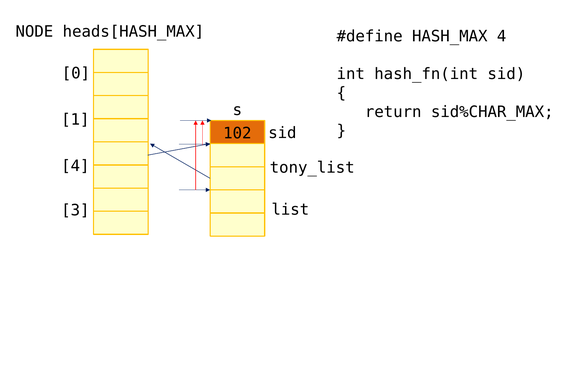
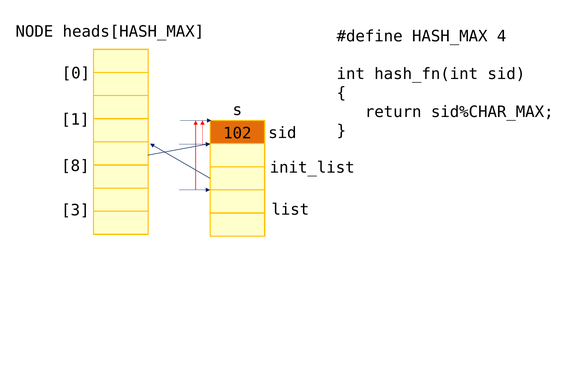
4 at (75, 166): 4 -> 8
tony_list: tony_list -> init_list
